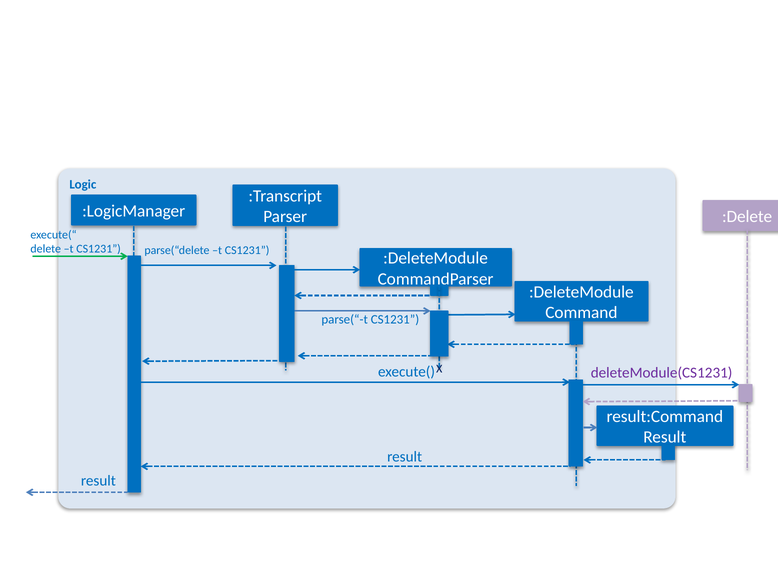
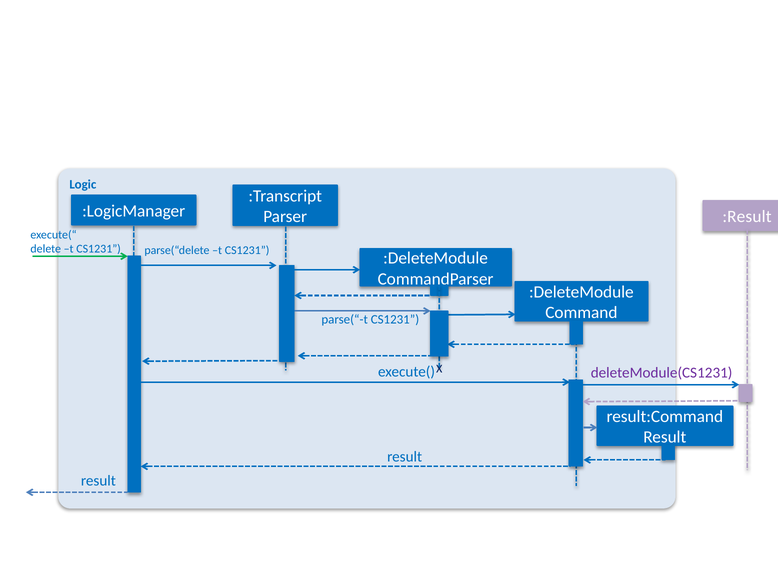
:Delete: :Delete -> :Result
